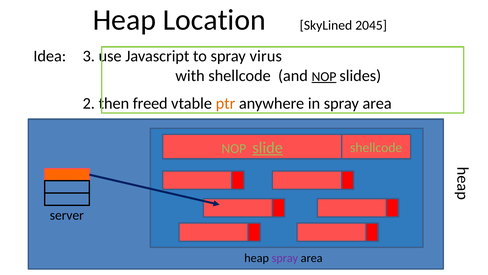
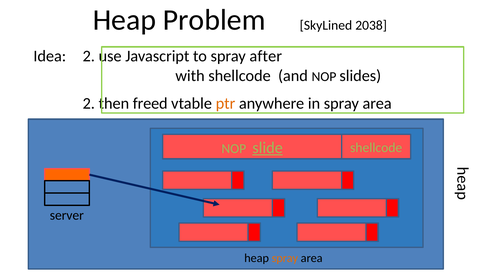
Location: Location -> Problem
2045: 2045 -> 2038
Idea 3: 3 -> 2
virus: virus -> after
NOP at (324, 76) underline: present -> none
spray at (285, 258) colour: purple -> orange
